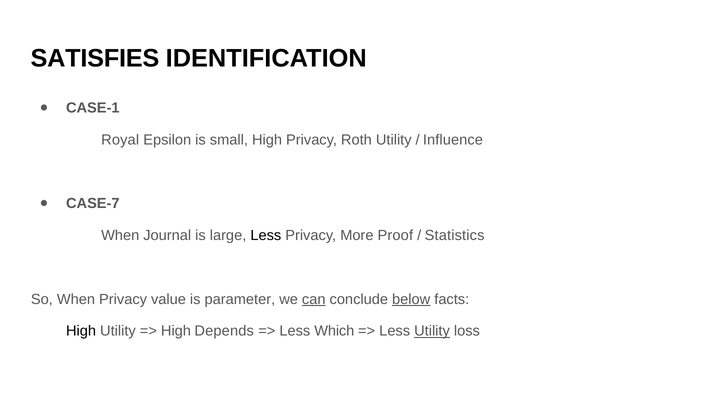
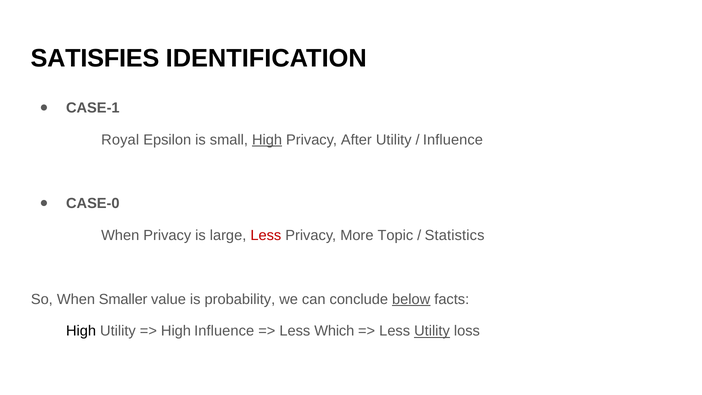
High at (267, 140) underline: none -> present
Roth: Roth -> After
CASE-7: CASE-7 -> CASE-0
When Journal: Journal -> Privacy
Less at (266, 235) colour: black -> red
Proof: Proof -> Topic
When Privacy: Privacy -> Smaller
parameter: parameter -> probability
can underline: present -> none
High Depends: Depends -> Influence
